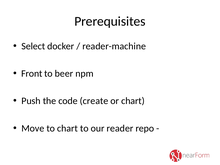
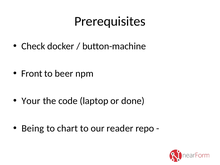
Select: Select -> Check
reader-machine: reader-machine -> button-machine
Push: Push -> Your
create: create -> laptop
or chart: chart -> done
Move: Move -> Being
